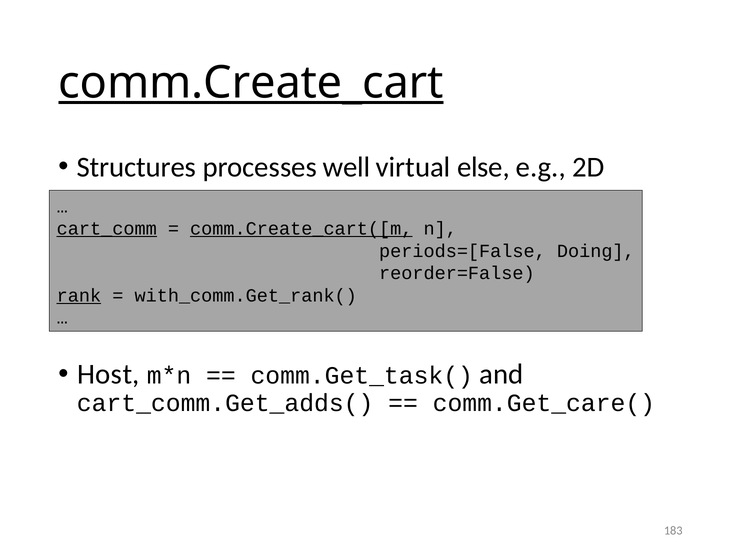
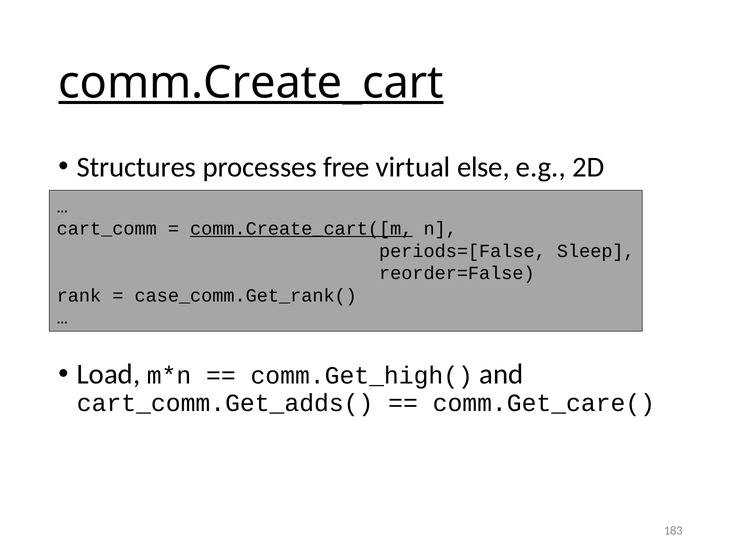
well: well -> free
cart_comm underline: present -> none
Doing: Doing -> Sleep
rank underline: present -> none
with_comm.Get_rank(: with_comm.Get_rank( -> case_comm.Get_rank(
Host: Host -> Load
comm.Get_task(: comm.Get_task( -> comm.Get_high(
